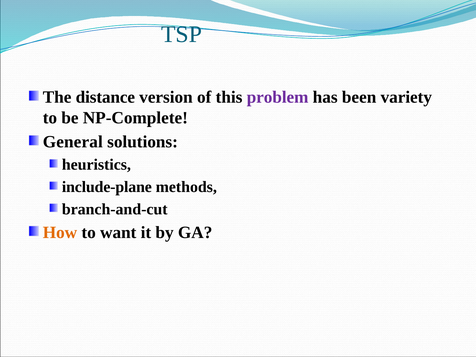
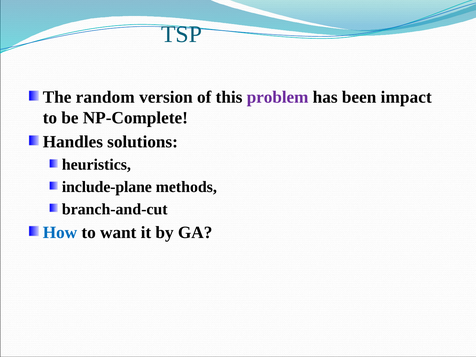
distance: distance -> random
variety: variety -> impact
General: General -> Handles
How colour: orange -> blue
